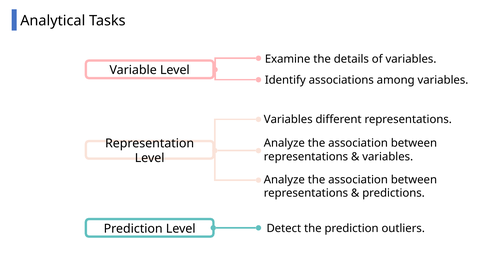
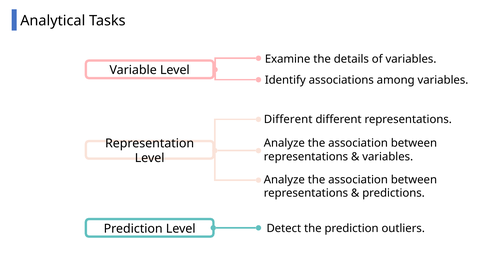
Variables at (288, 119): Variables -> Different
